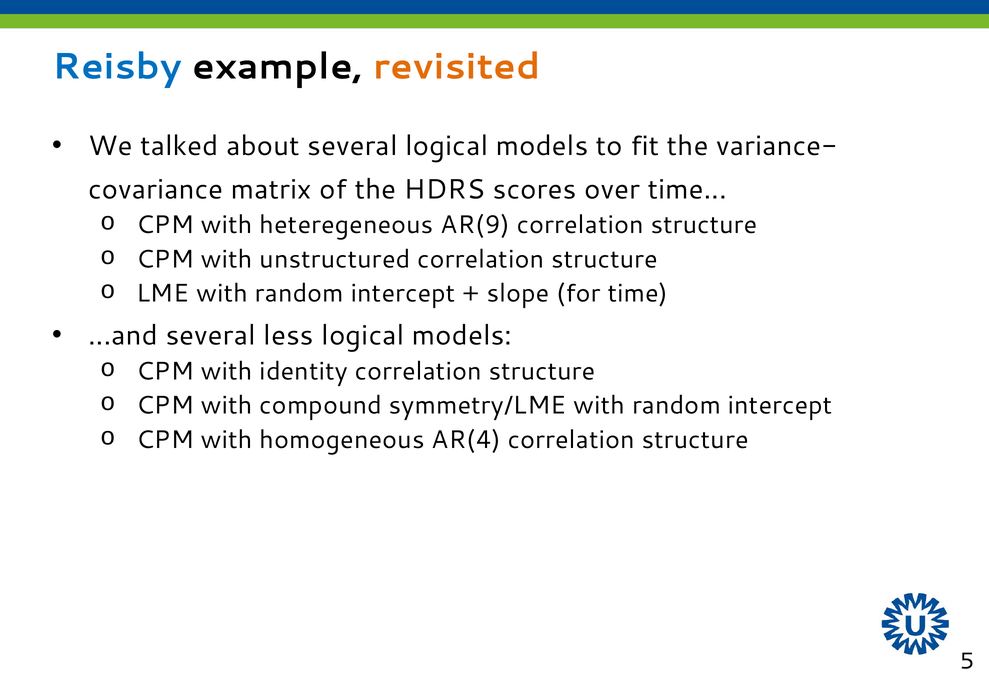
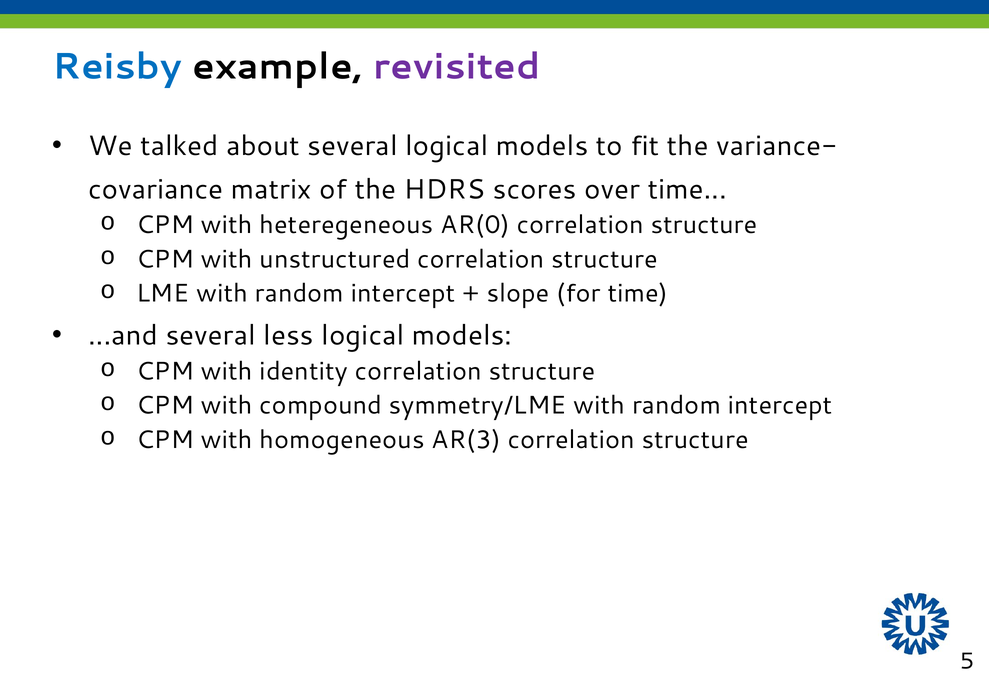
revisited colour: orange -> purple
AR(9: AR(9 -> AR(0
AR(4: AR(4 -> AR(3
